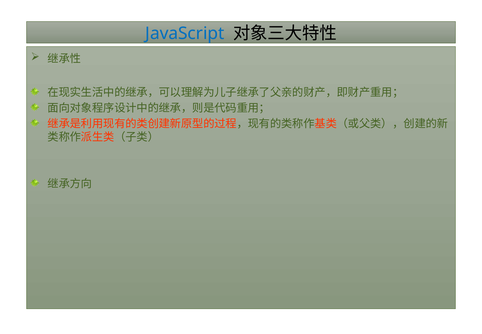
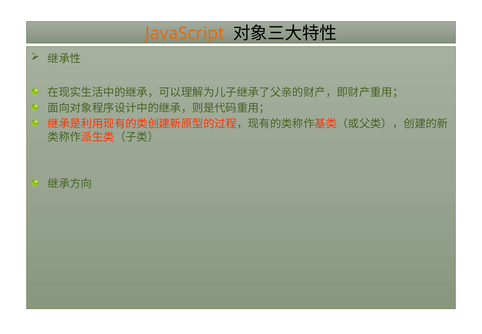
JavaScript colour: blue -> orange
